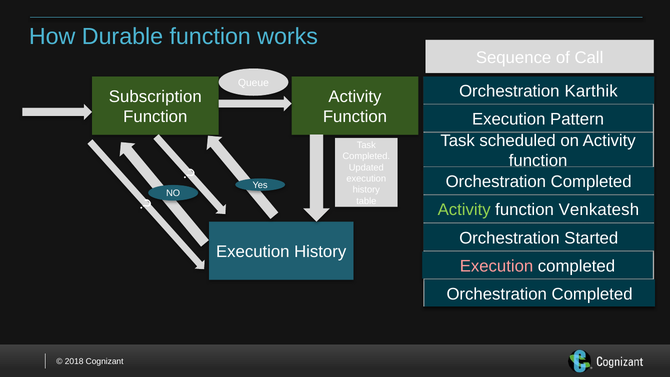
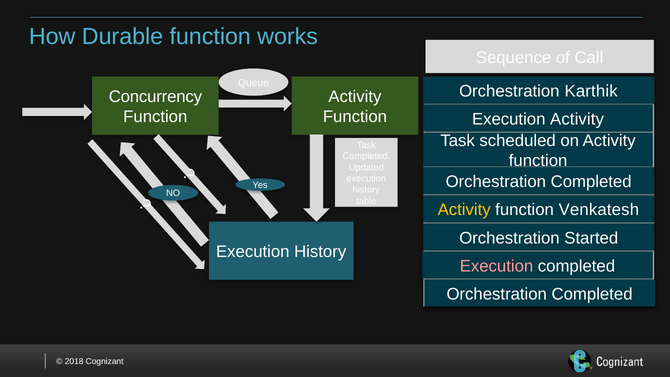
Subscription: Subscription -> Concurrency
Execution Pattern: Pattern -> Activity
Activity at (464, 210) colour: light green -> yellow
